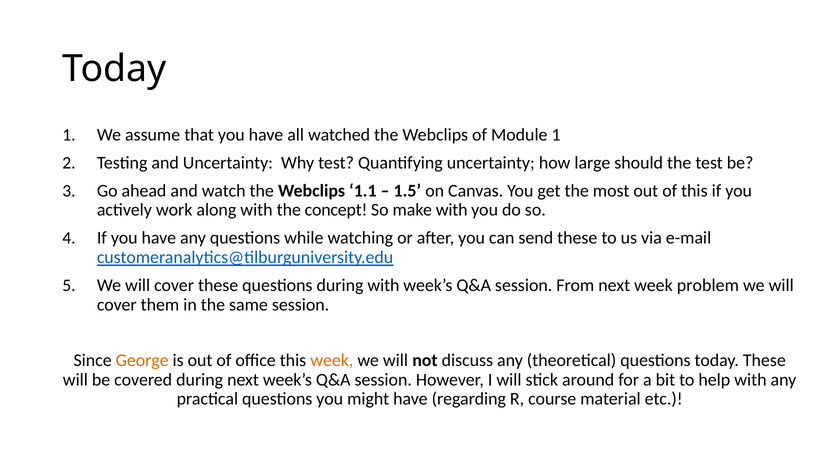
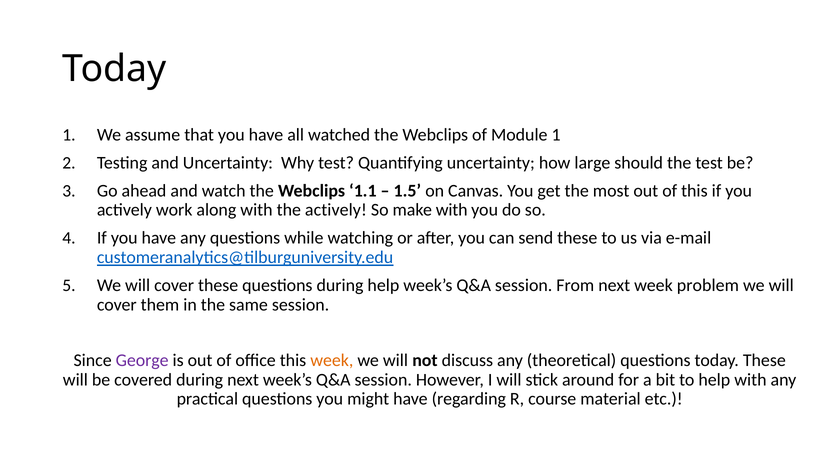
the concept: concept -> actively
during with: with -> help
George colour: orange -> purple
